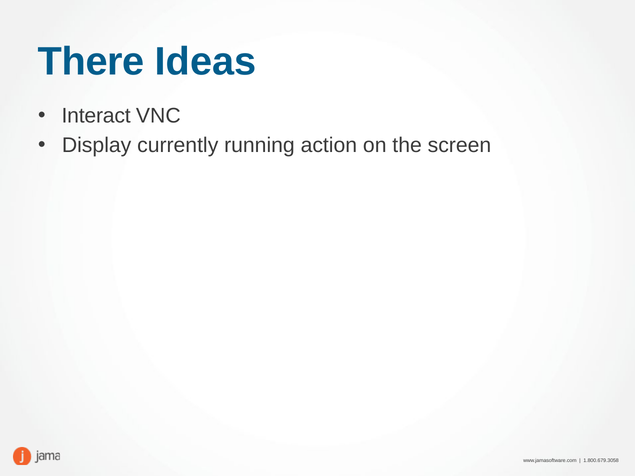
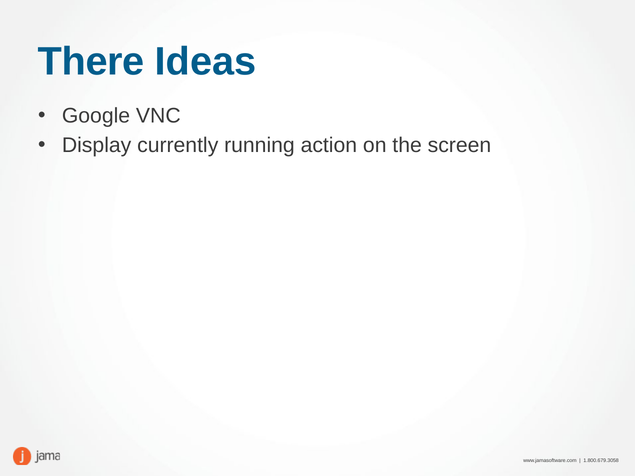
Interact: Interact -> Google
